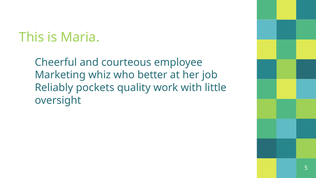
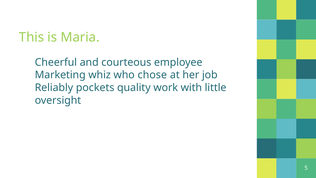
better: better -> chose
